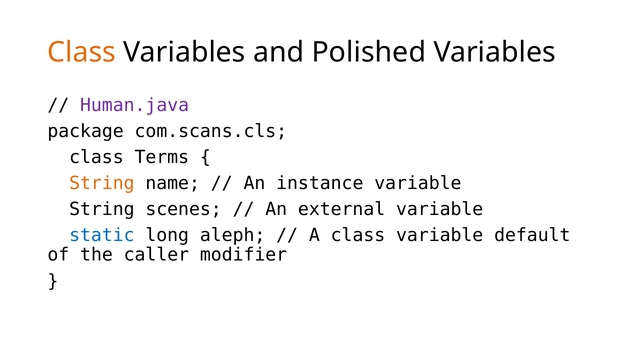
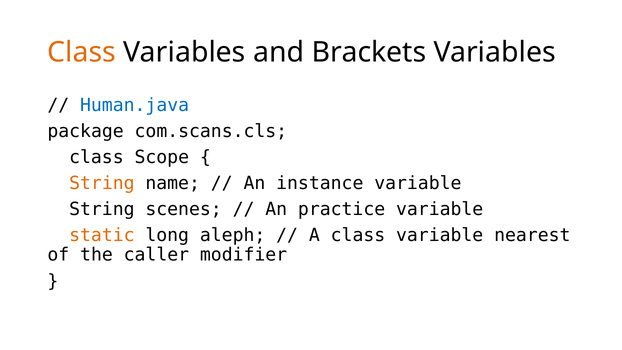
Polished: Polished -> Brackets
Human.java colour: purple -> blue
Terms: Terms -> Scope
external: external -> practice
static colour: blue -> orange
default: default -> nearest
